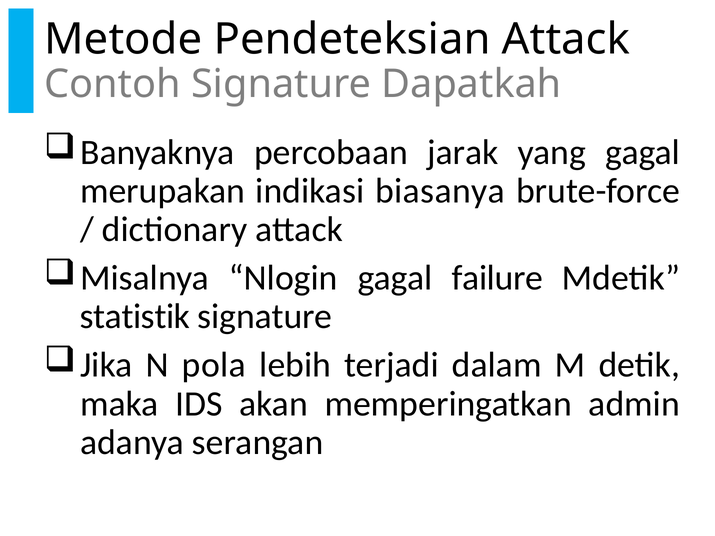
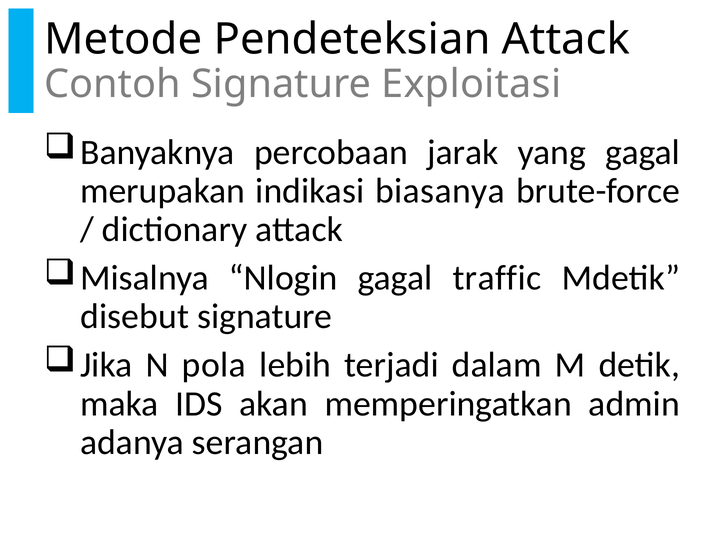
Dapatkah: Dapatkah -> Exploitasi
failure: failure -> traffic
statistik: statistik -> disebut
